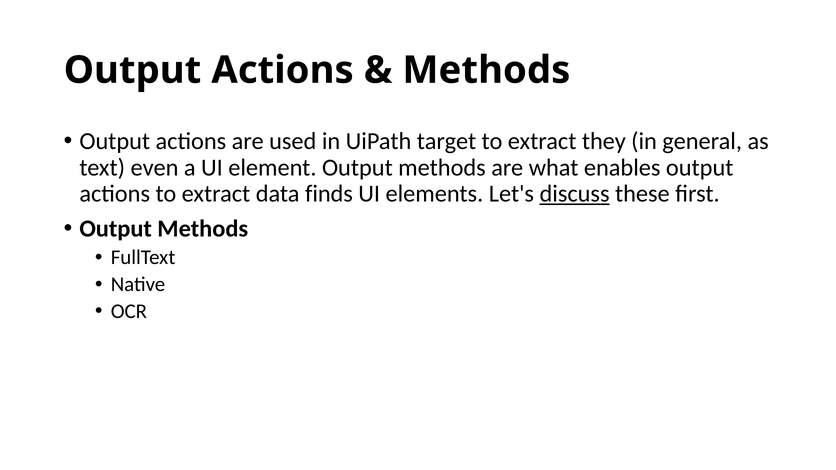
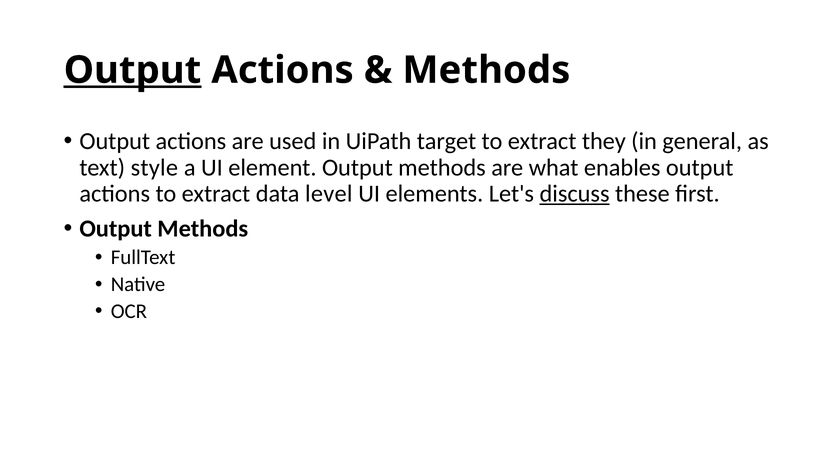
Output at (133, 70) underline: none -> present
even: even -> style
finds: finds -> level
